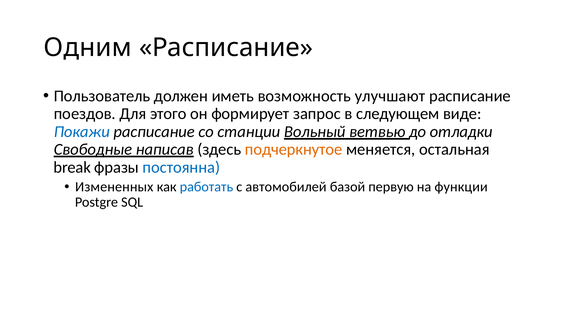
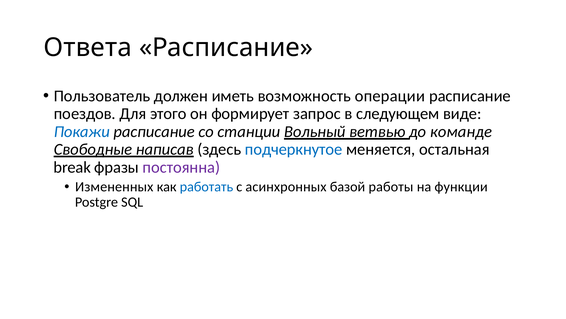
Одним: Одним -> Ответа
улучшают: улучшают -> операции
отладки: отладки -> команде
подчеркнутое colour: orange -> blue
постоянна colour: blue -> purple
автомобилей: автомобилей -> асинхронных
первую: первую -> работы
